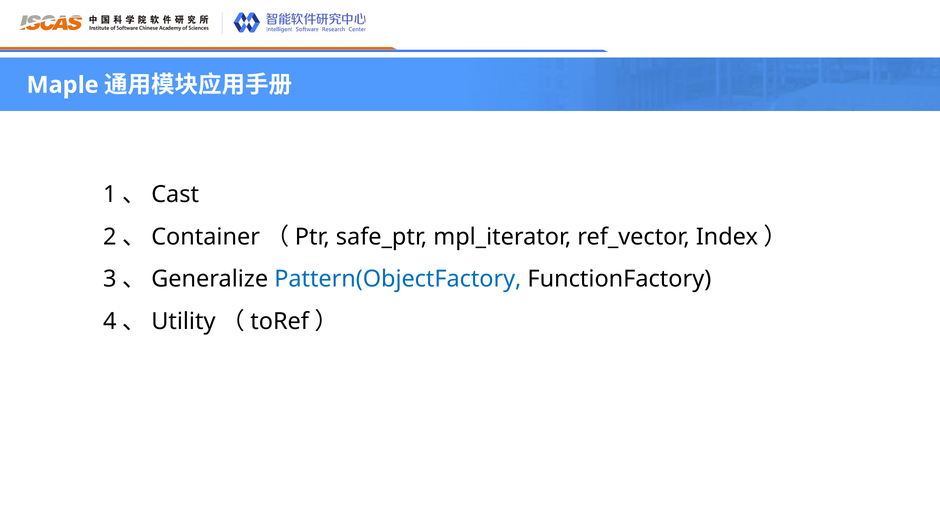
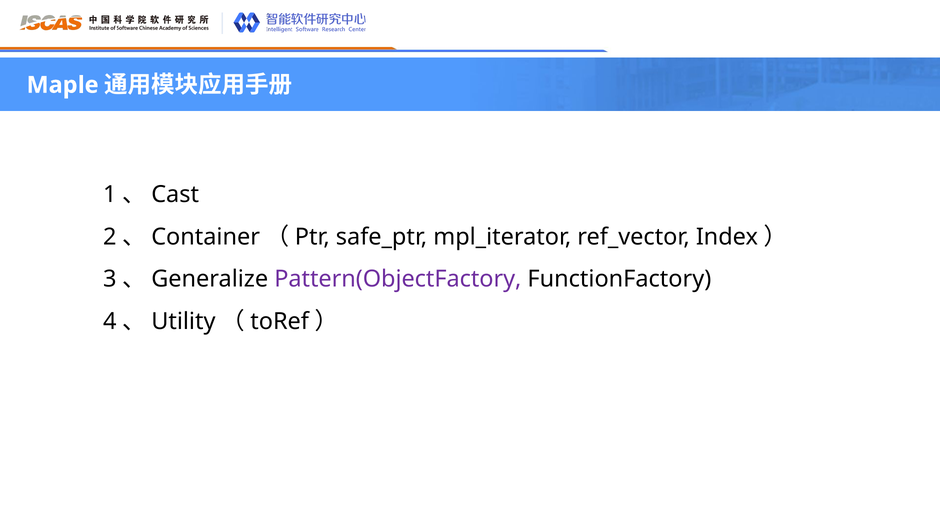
Pattern(ObjectFactory colour: blue -> purple
